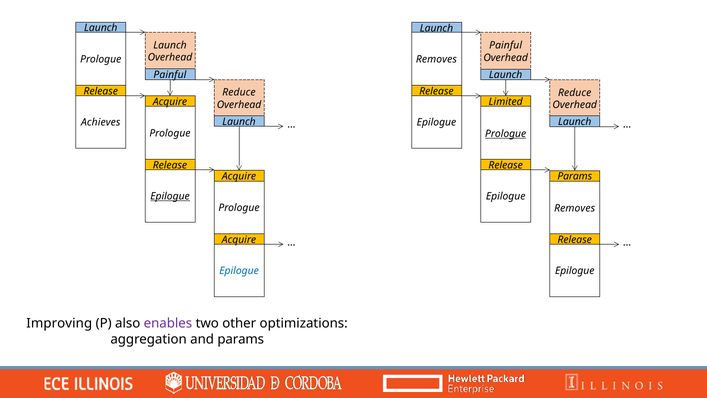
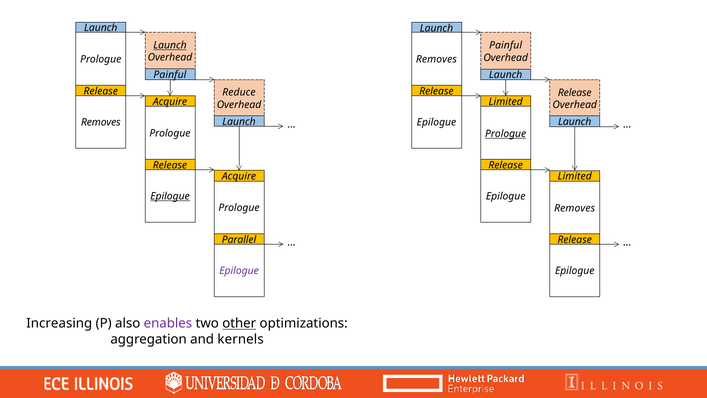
Launch at (170, 45) underline: none -> present
Reduce at (575, 93): Reduce -> Release
Achieves at (101, 122): Achieves -> Removes
Params at (575, 176): Params -> Limited
Acquire at (239, 239): Acquire -> Parallel
Epilogue at (239, 271) colour: blue -> purple
Improving: Improving -> Increasing
other underline: none -> present
and params: params -> kernels
